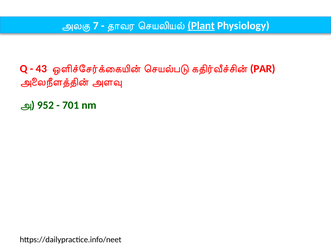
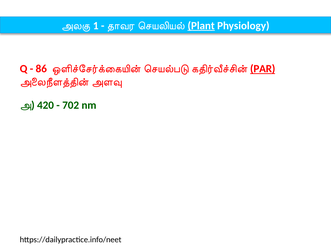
7: 7 -> 1
43: 43 -> 86
PAR underline: none -> present
952: 952 -> 420
701: 701 -> 702
